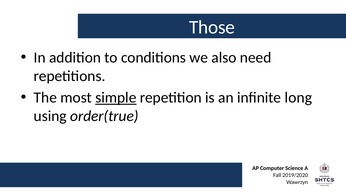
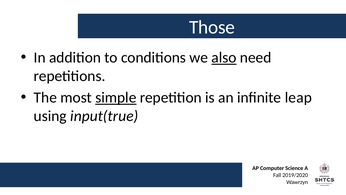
also underline: none -> present
long: long -> leap
order(true: order(true -> input(true
